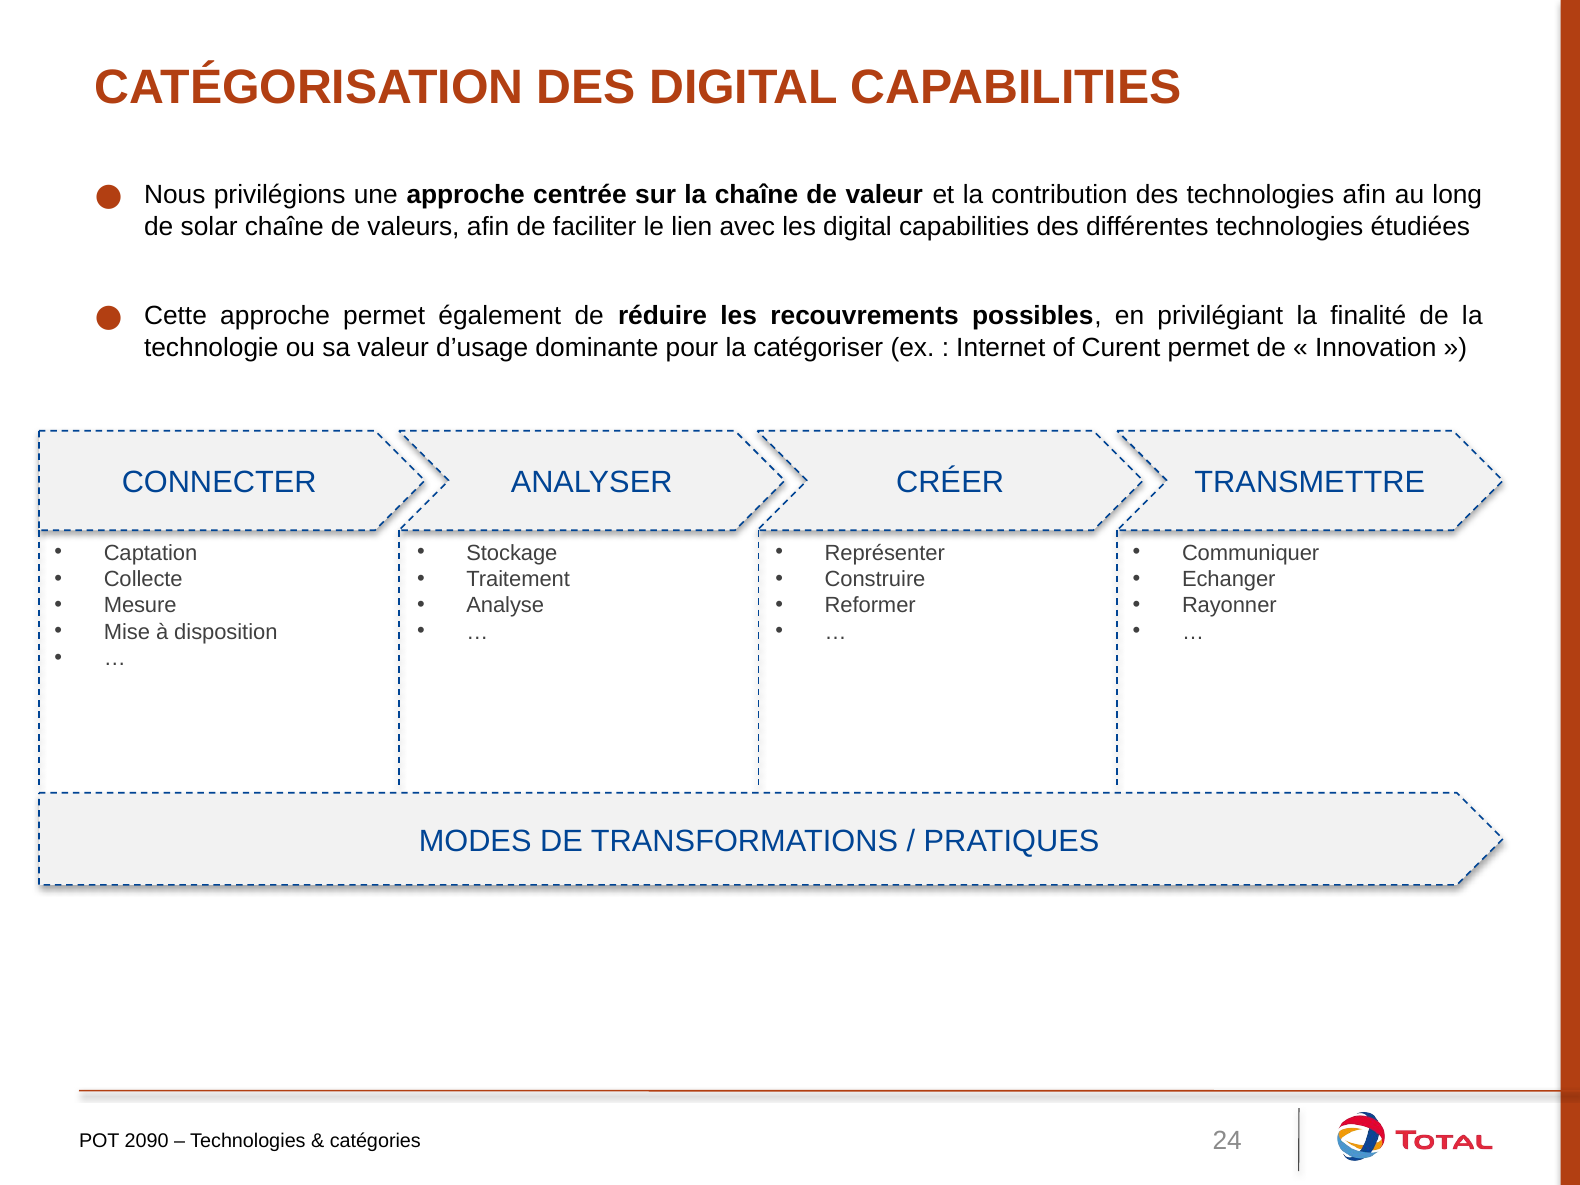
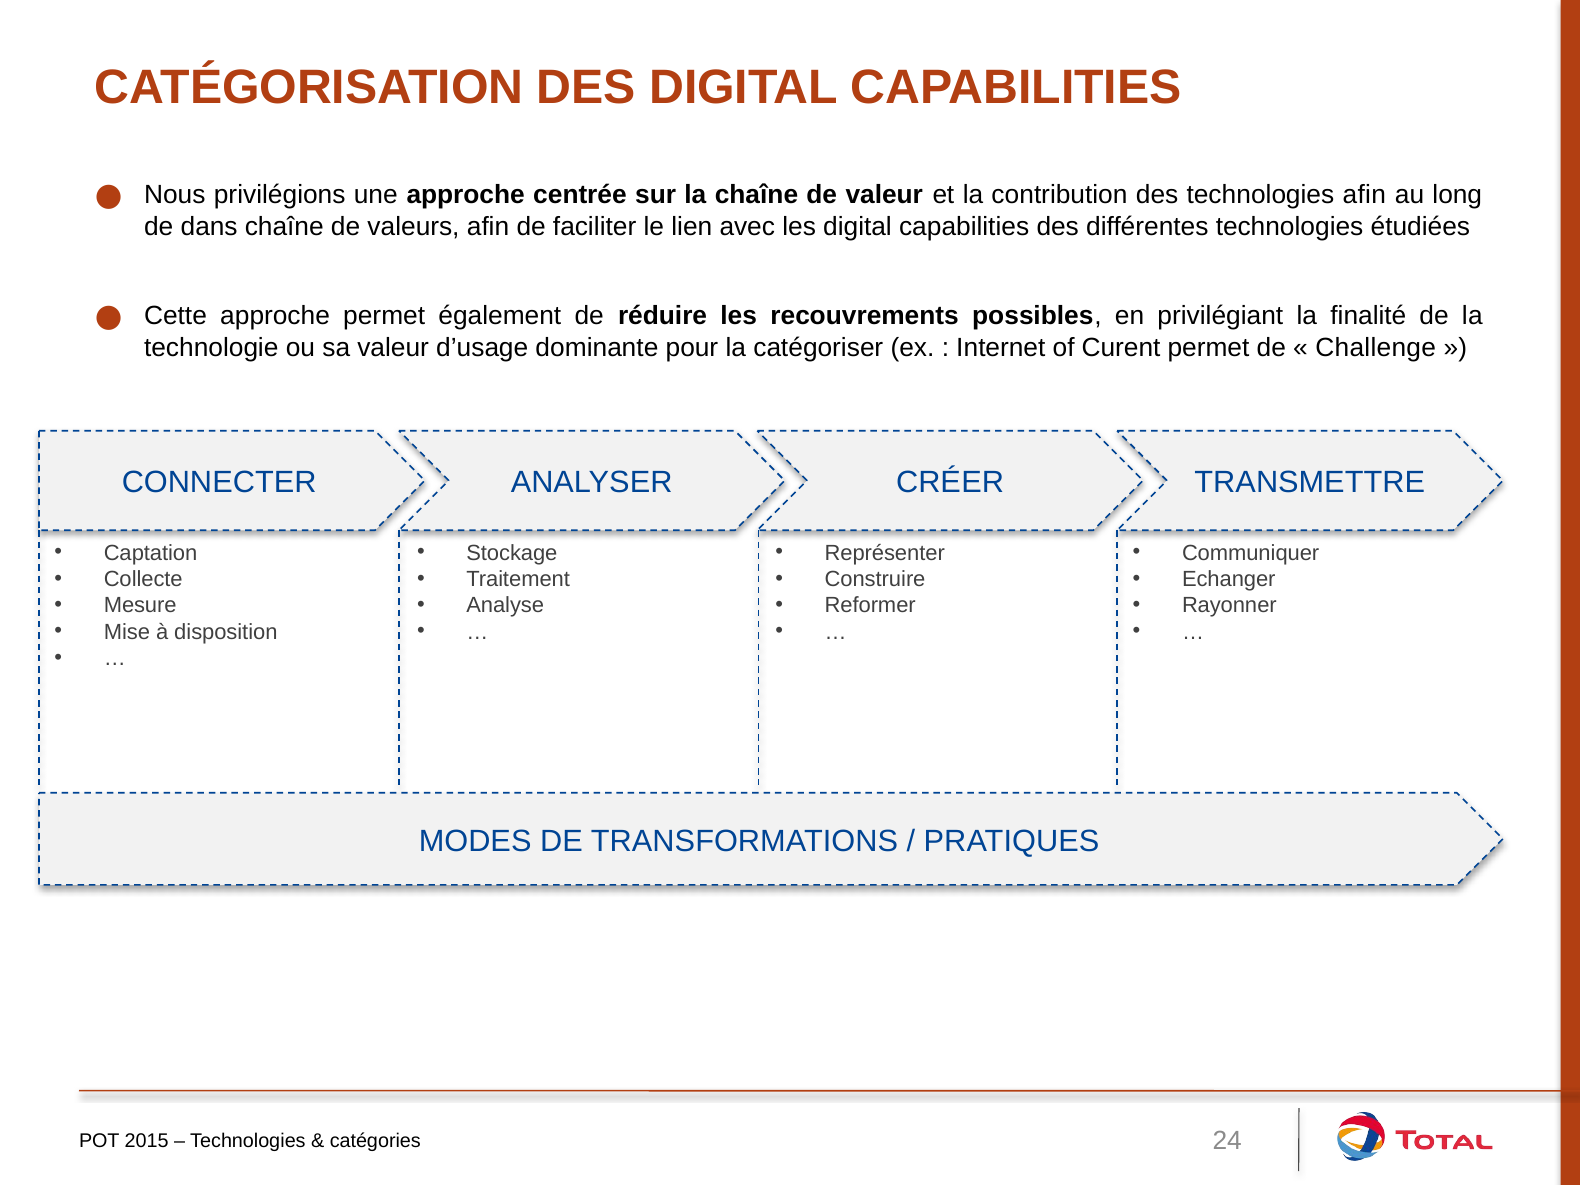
solar: solar -> dans
Innovation: Innovation -> Challenge
2090: 2090 -> 2015
